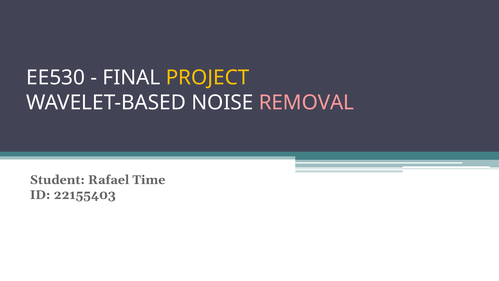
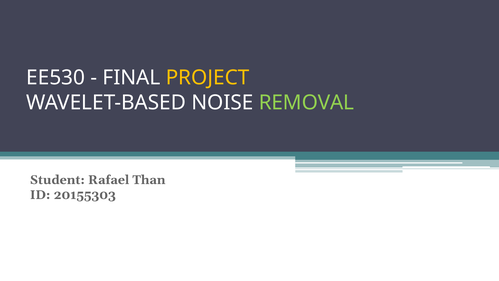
REMOVAL colour: pink -> light green
Time: Time -> Than
22155403: 22155403 -> 20155303
